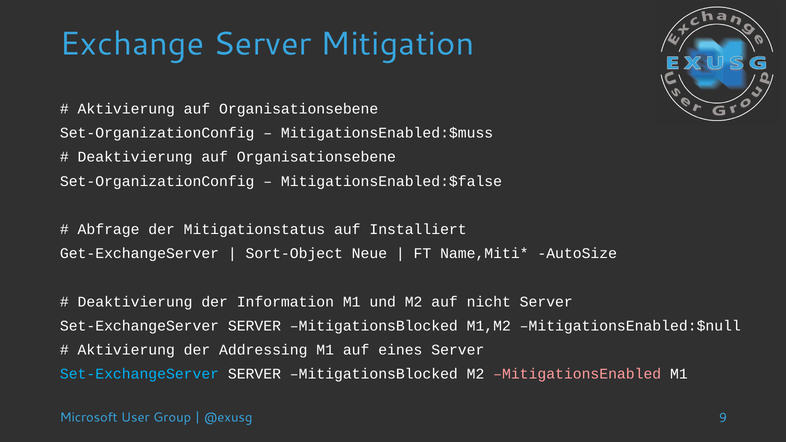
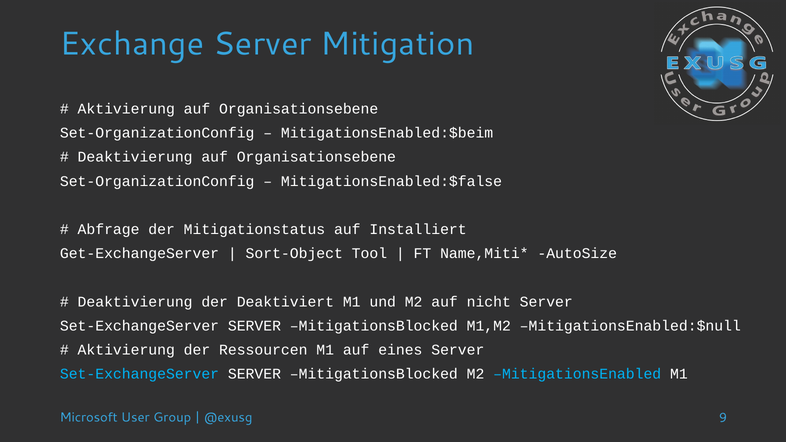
MitigationsEnabled:$muss: MitigationsEnabled:$muss -> MitigationsEnabled:$beim
Neue: Neue -> Tool
Information: Information -> Deaktiviert
Addressing: Addressing -> Ressourcen
MitigationsEnabled colour: pink -> light blue
